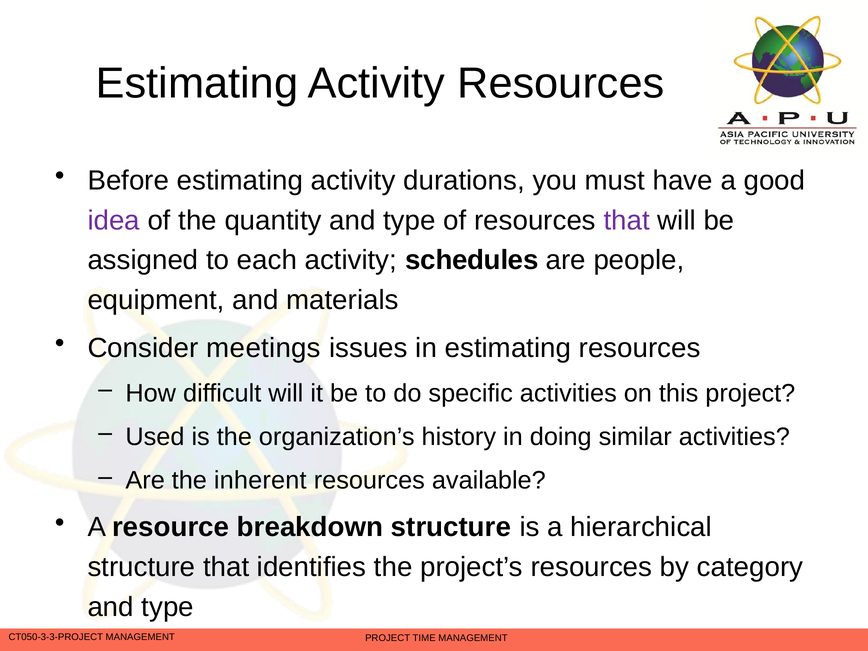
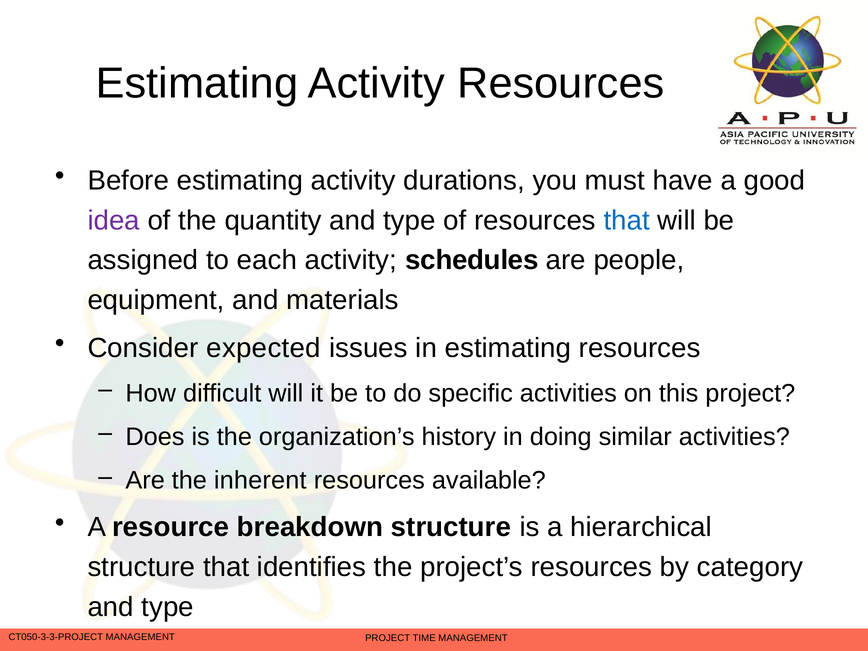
that at (627, 220) colour: purple -> blue
meetings: meetings -> expected
Used: Used -> Does
